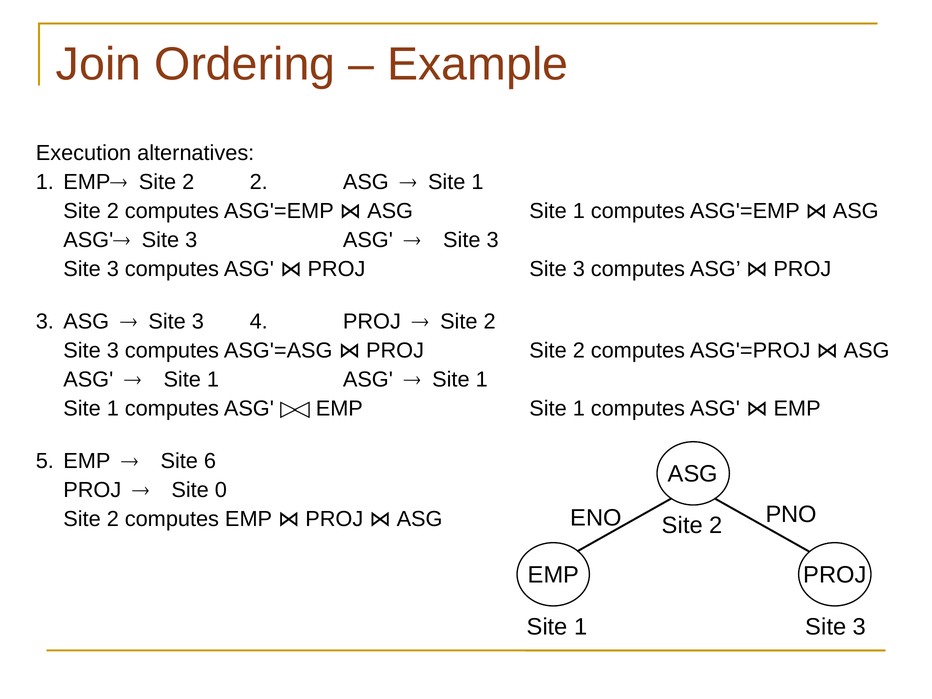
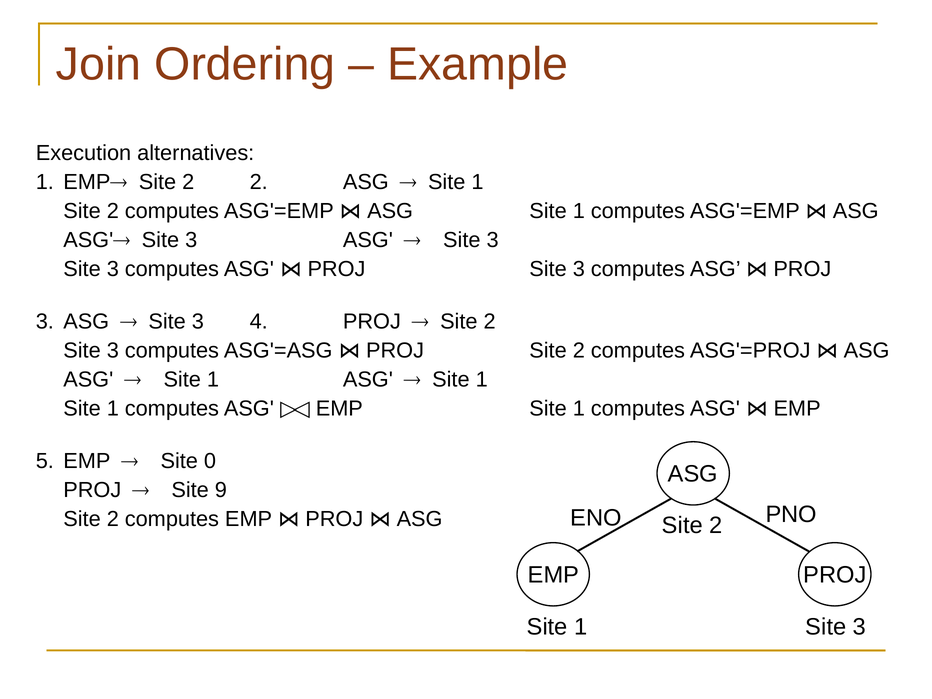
6: 6 -> 0
0: 0 -> 9
